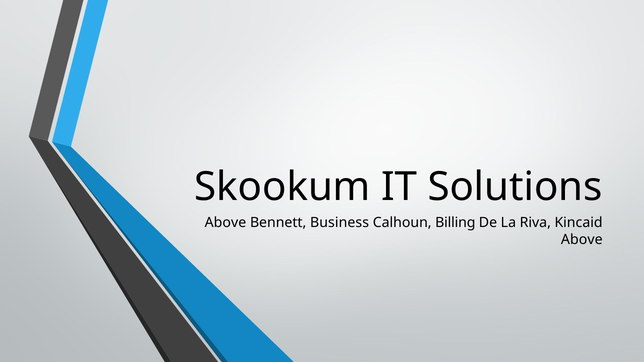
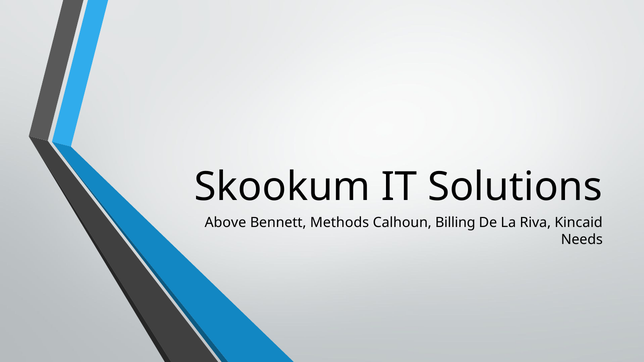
Business: Business -> Methods
Above at (582, 240): Above -> Needs
